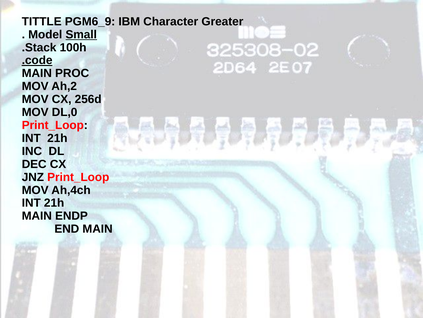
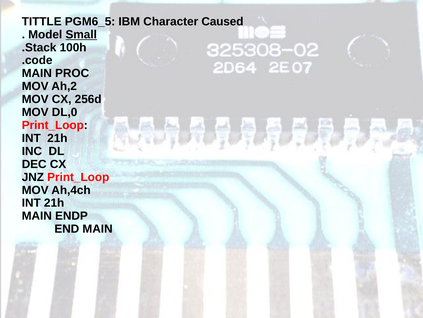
PGM6_9: PGM6_9 -> PGM6_5
Greater: Greater -> Caused
.code underline: present -> none
